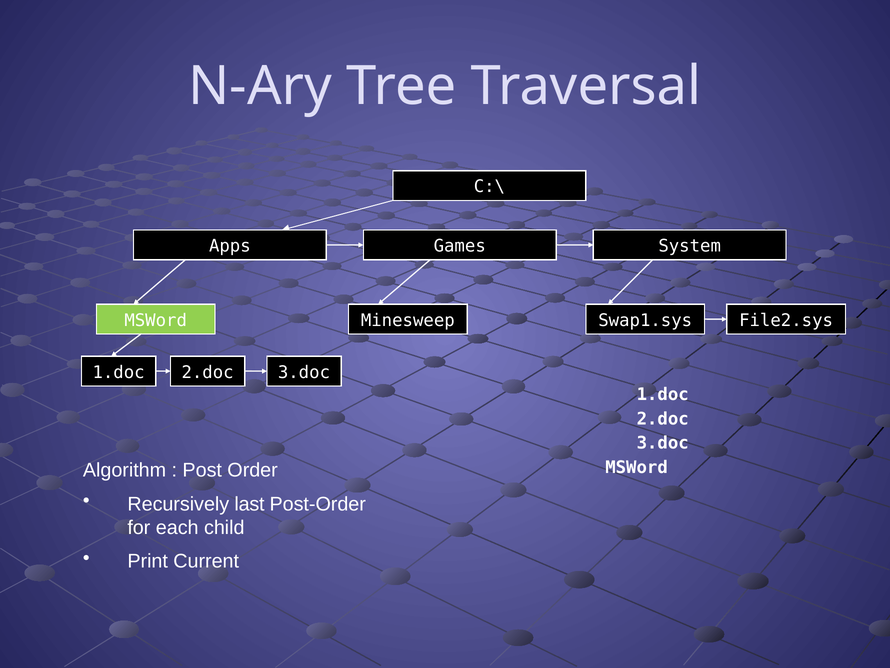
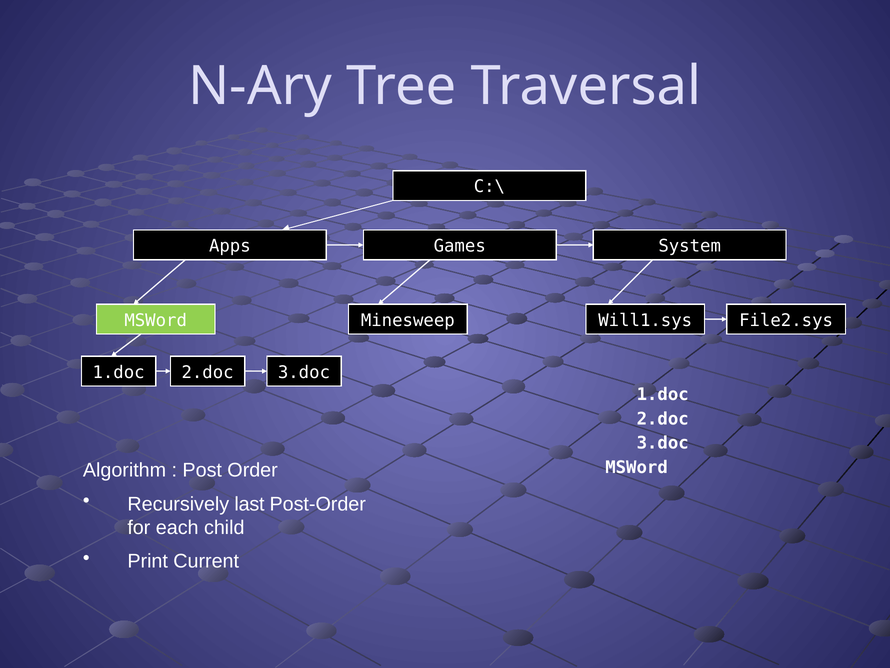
Swap1.sys: Swap1.sys -> Will1.sys
